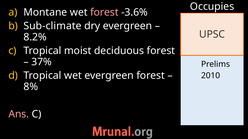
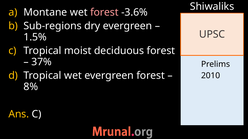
Occupies: Occupies -> Shiwaliks
Sub-climate: Sub-climate -> Sub-regions
8.2%: 8.2% -> 1.5%
Ans colour: pink -> yellow
